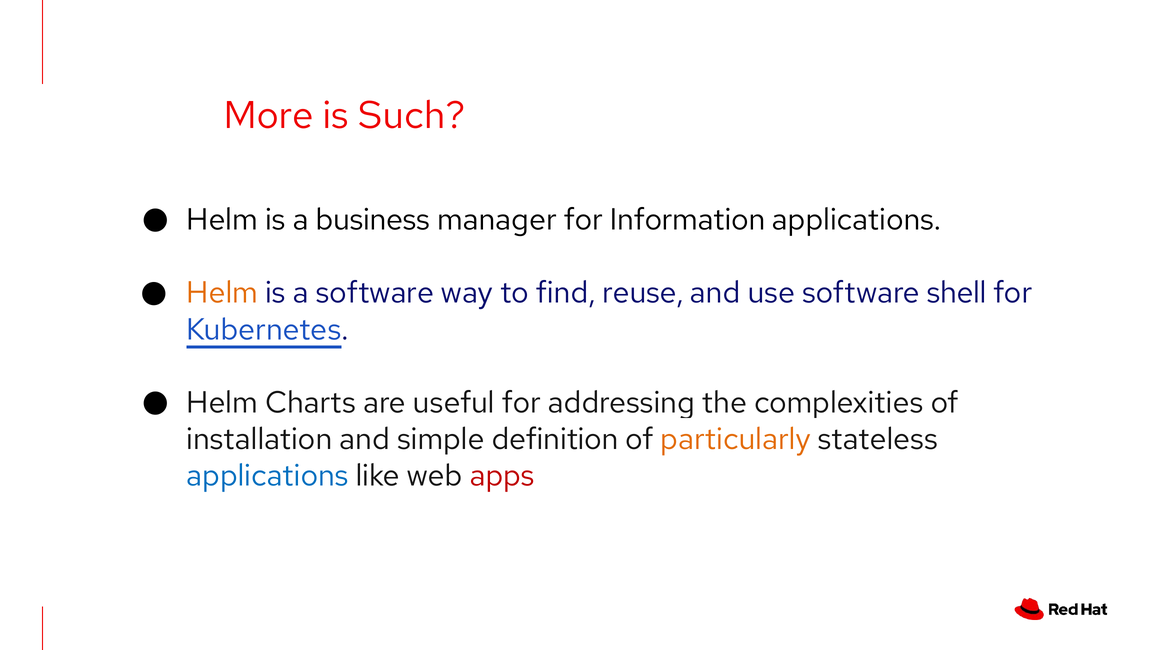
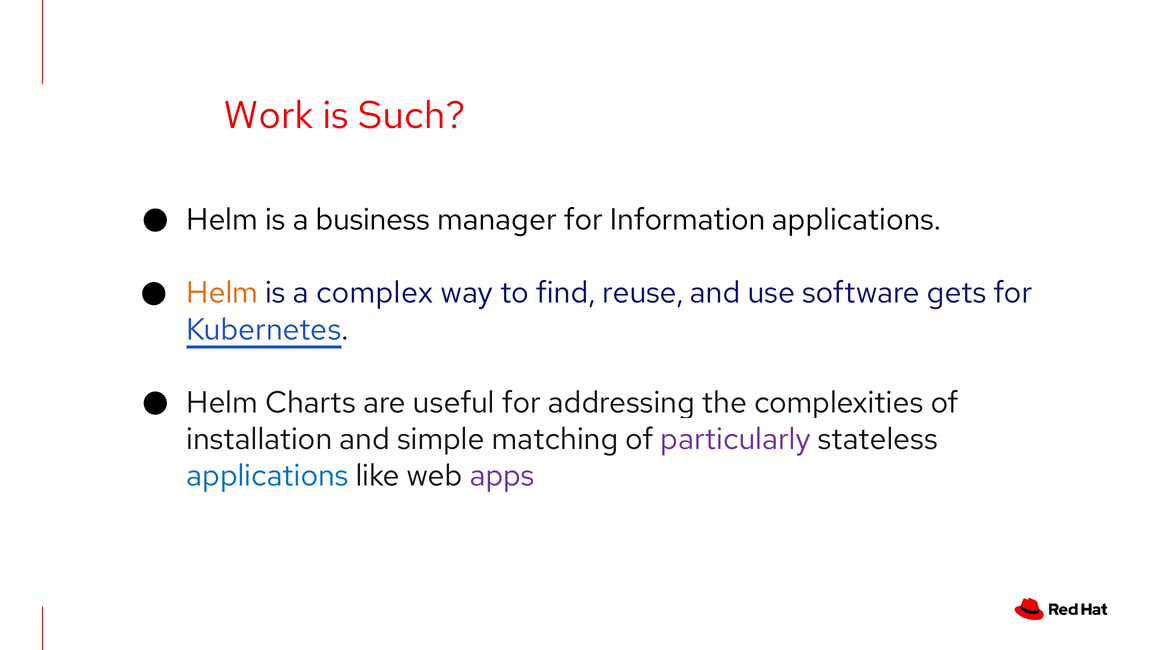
More: More -> Work
a software: software -> complex
shell: shell -> gets
definition: definition -> matching
particularly colour: orange -> purple
apps colour: red -> purple
